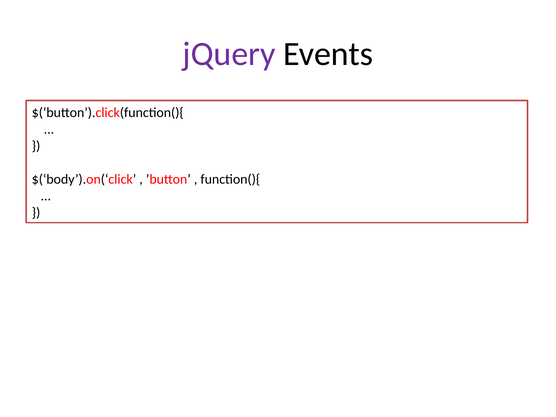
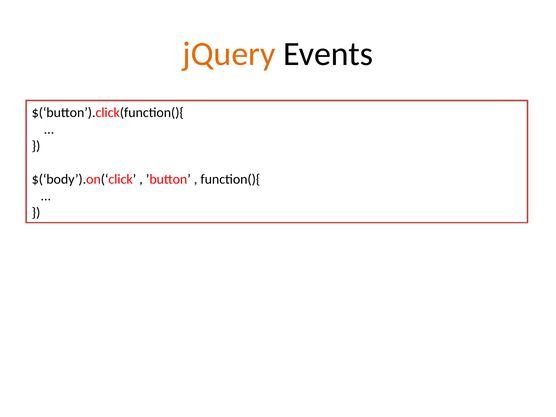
jQuery colour: purple -> orange
